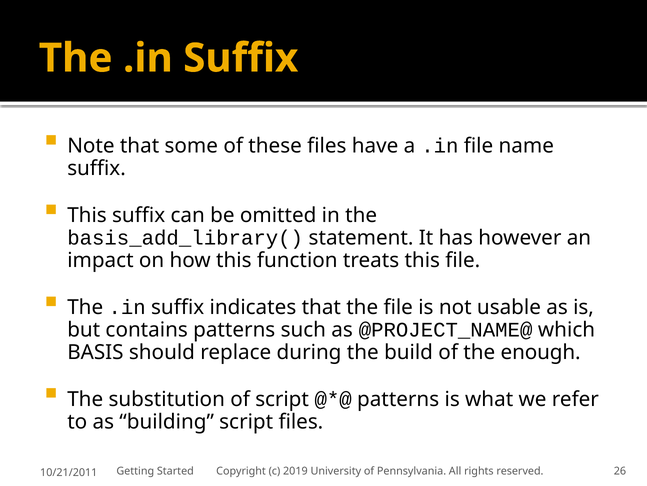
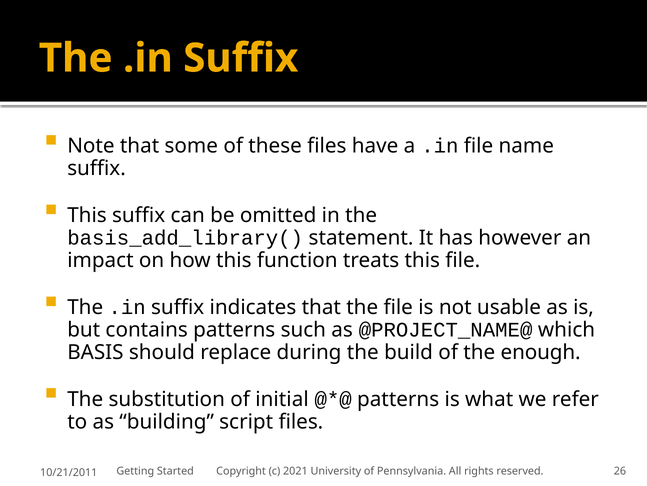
of script: script -> initial
2019: 2019 -> 2021
